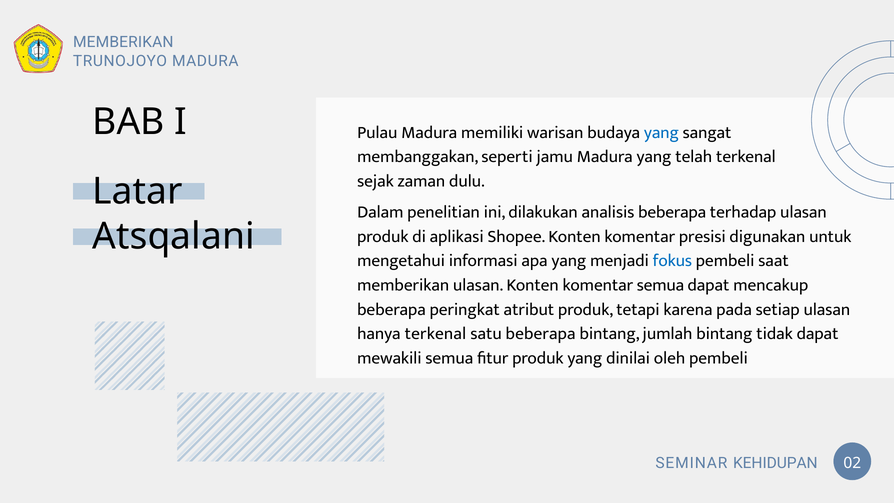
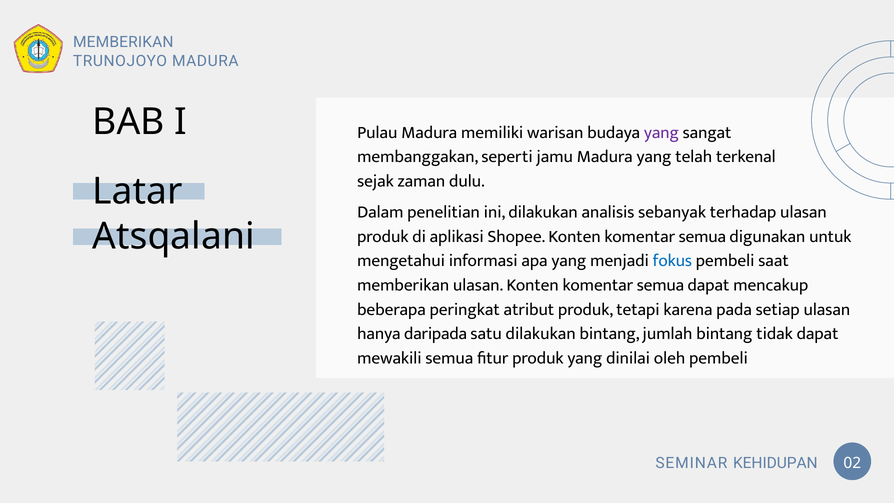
yang at (661, 132) colour: blue -> purple
analisis beberapa: beberapa -> sebanyak
Shopee Konten komentar presisi: presisi -> semua
hanya terkenal: terkenal -> daripada
satu beberapa: beberapa -> dilakukan
